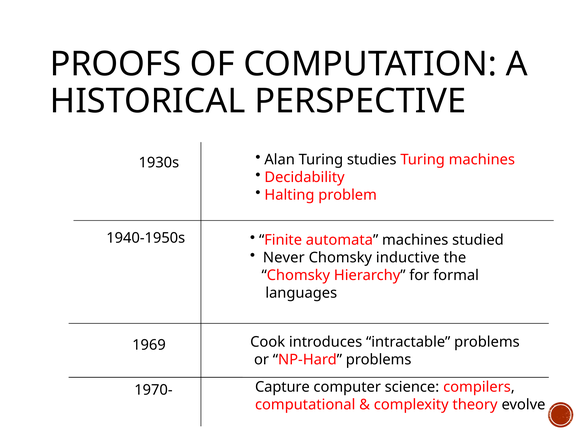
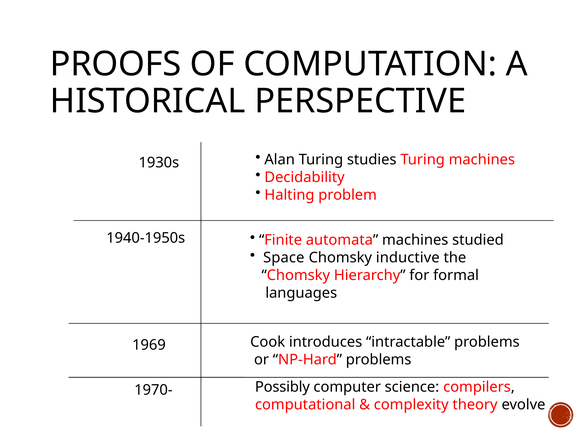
Never: Never -> Space
Capture: Capture -> Possibly
